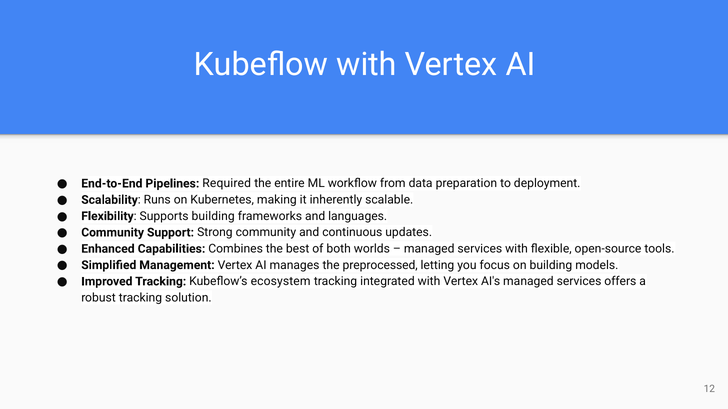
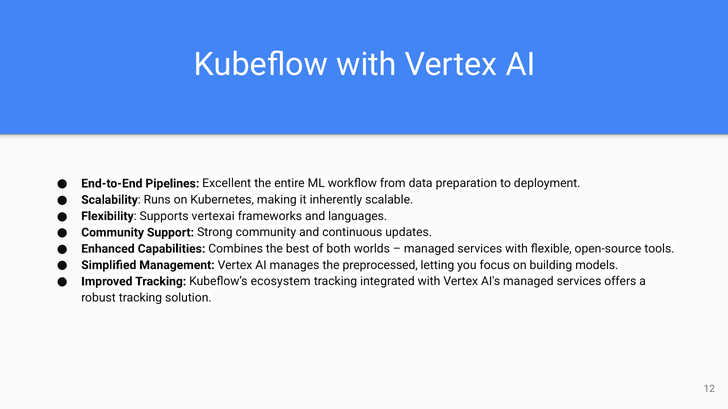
Required: Required -> Excellent
Supports building: building -> vertexai
